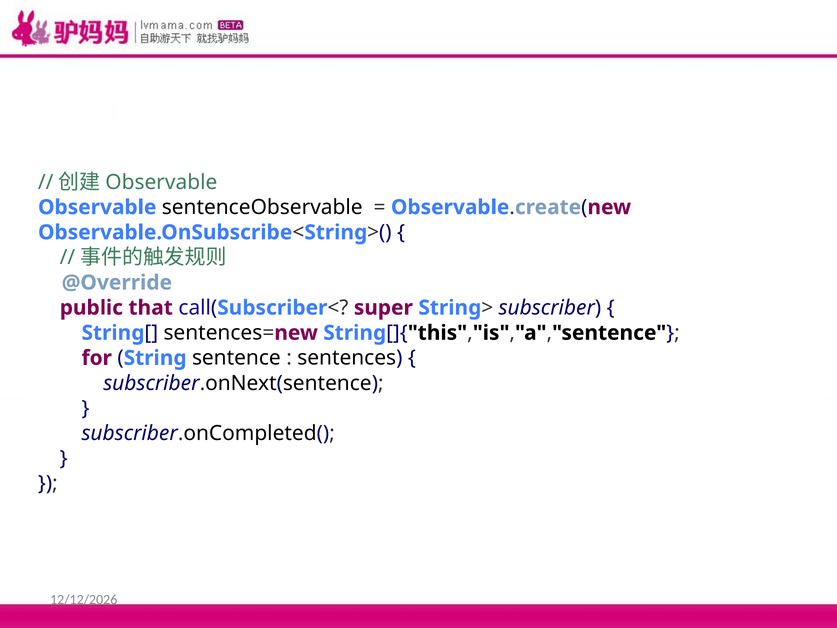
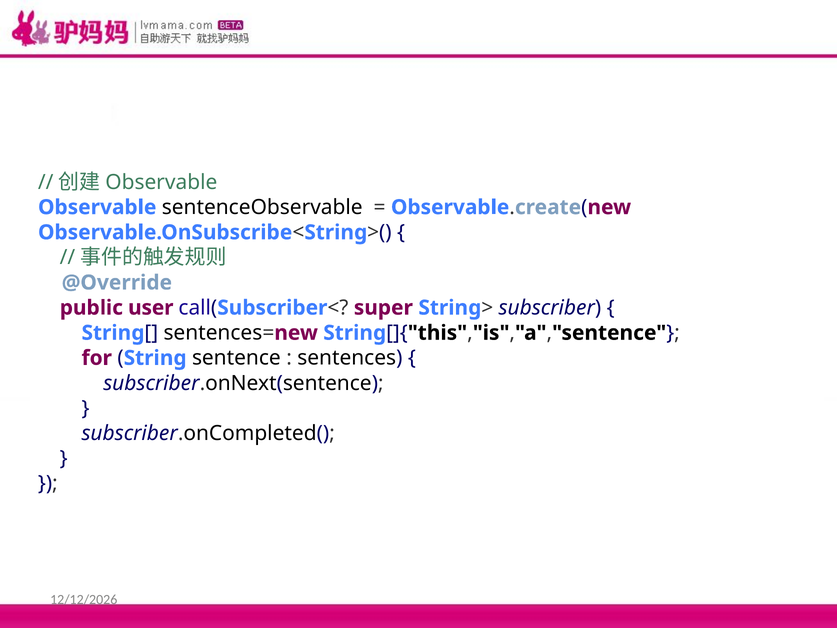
that: that -> user
